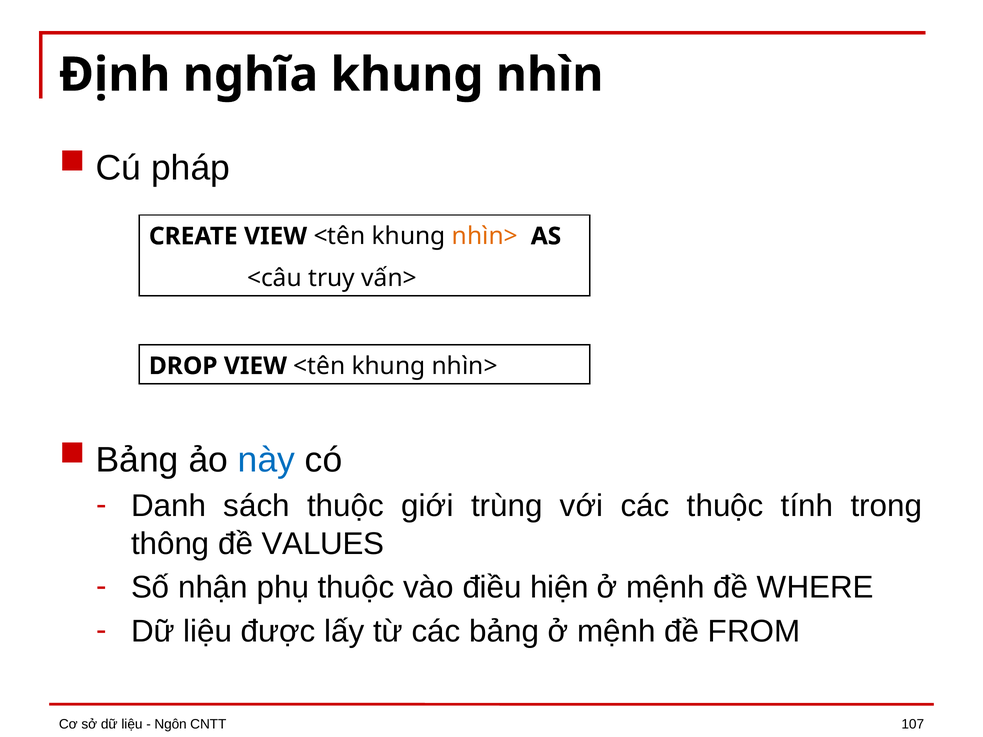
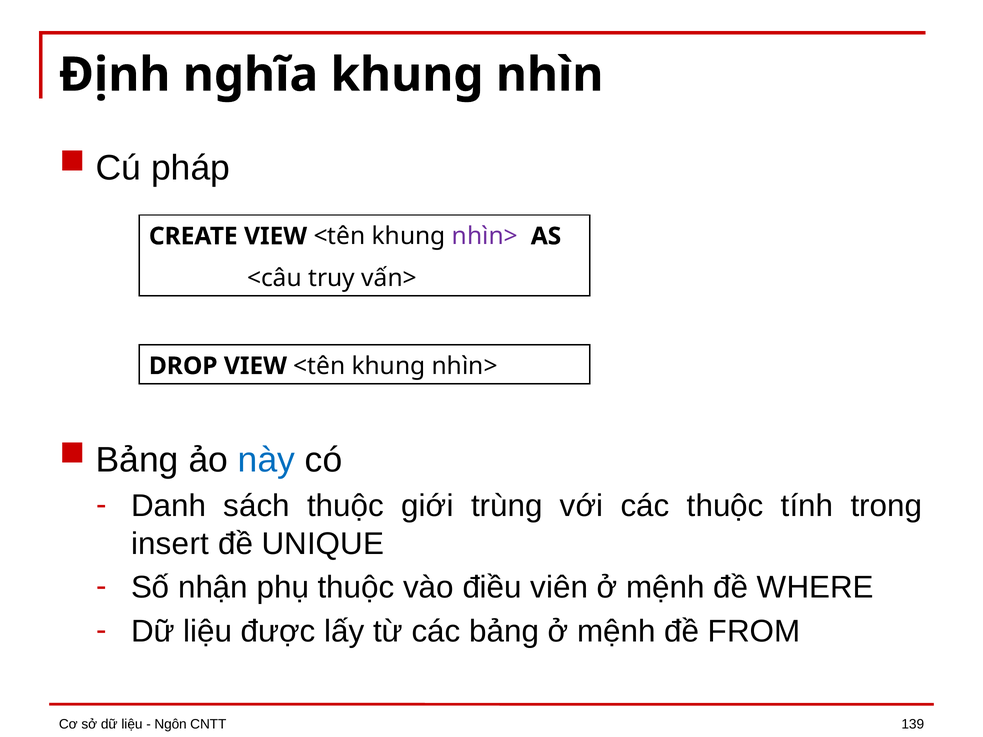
nhìn> at (485, 236) colour: orange -> purple
thông: thông -> insert
VALUES: VALUES -> UNIQUE
hiện: hiện -> viên
107: 107 -> 139
